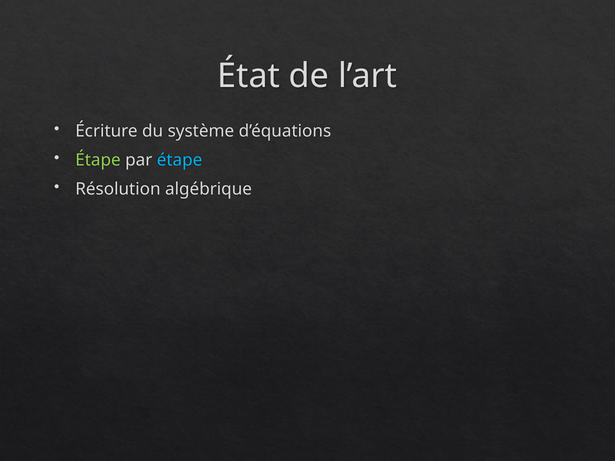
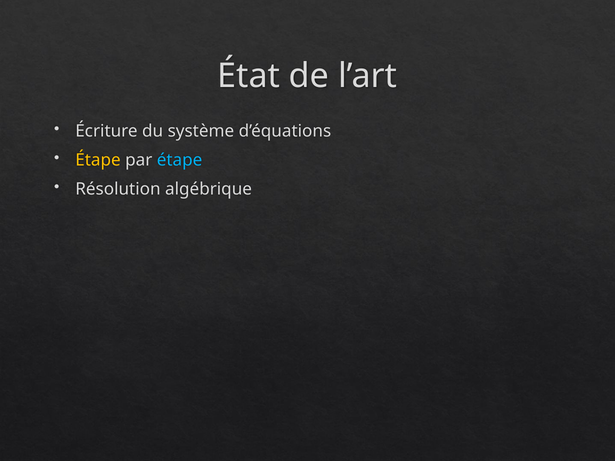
Étape at (98, 160) colour: light green -> yellow
